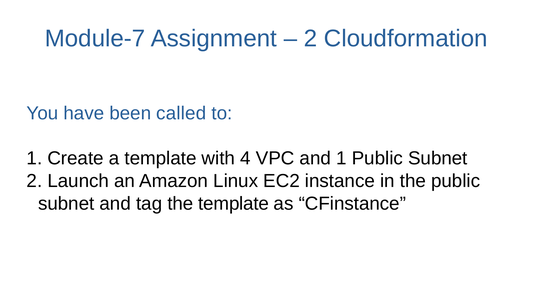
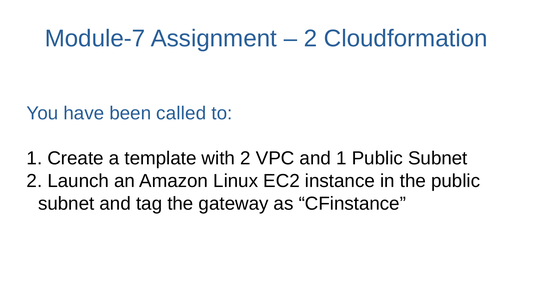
with 4: 4 -> 2
the template: template -> gateway
